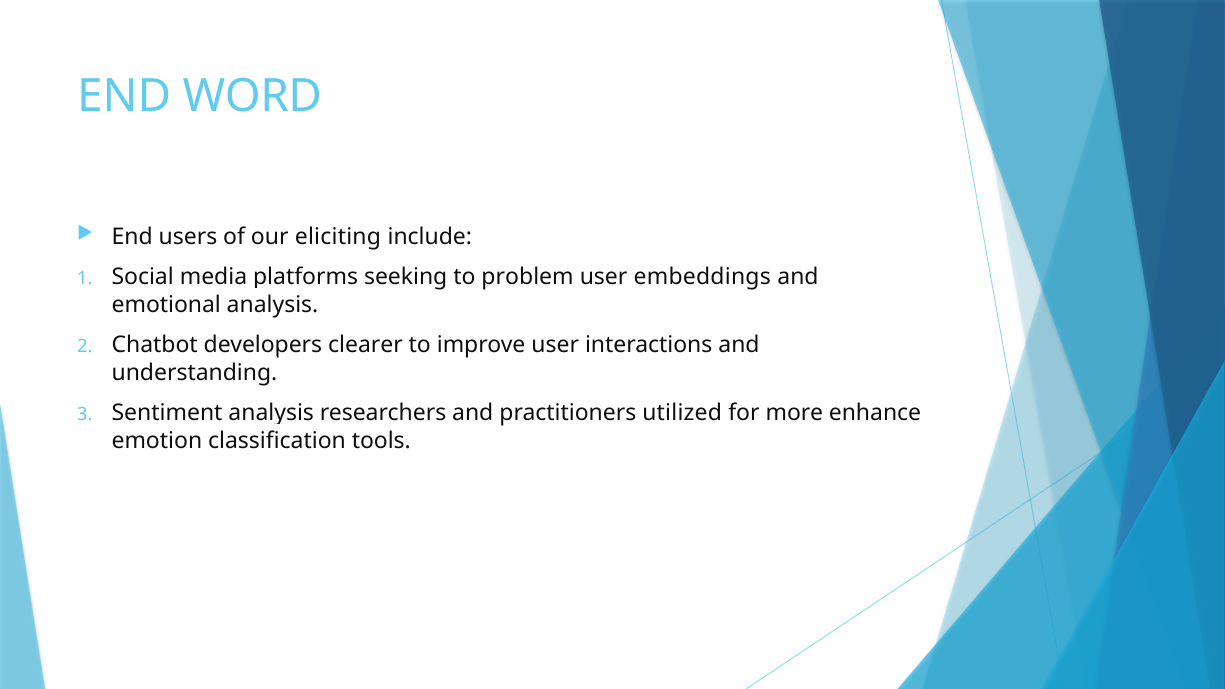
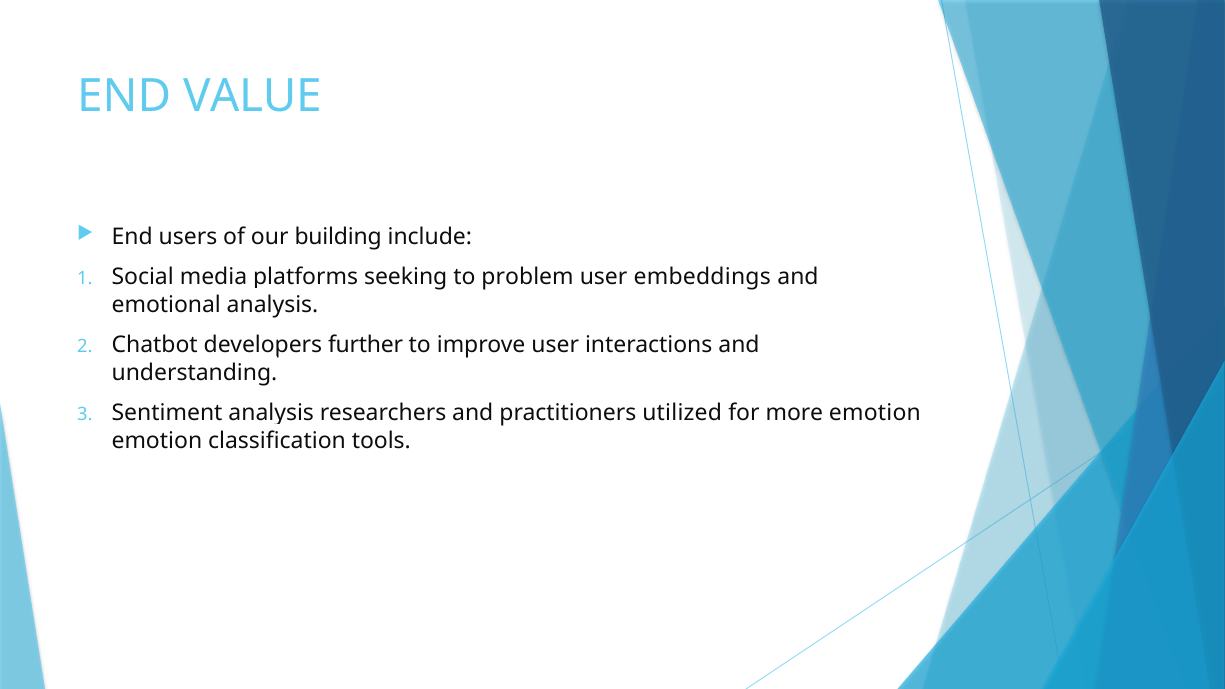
WORD: WORD -> VALUE
eliciting: eliciting -> building
clearer: clearer -> further
more enhance: enhance -> emotion
